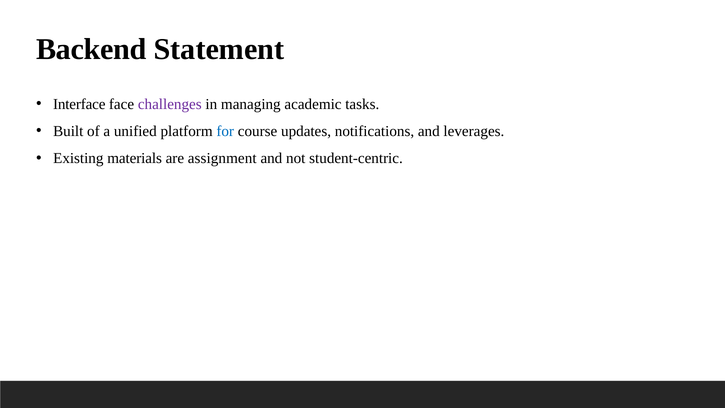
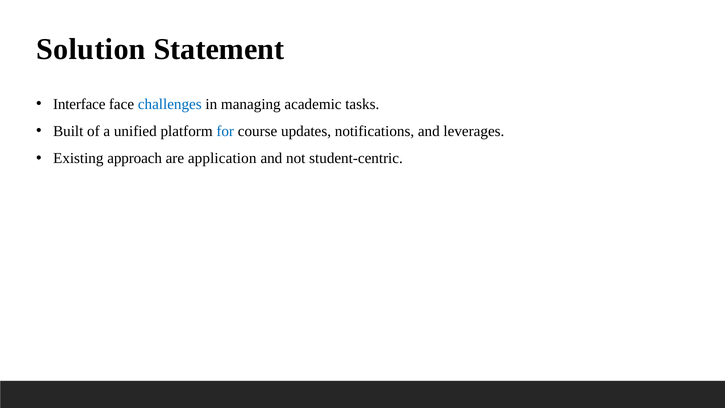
Backend: Backend -> Solution
challenges colour: purple -> blue
materials: materials -> approach
assignment: assignment -> application
